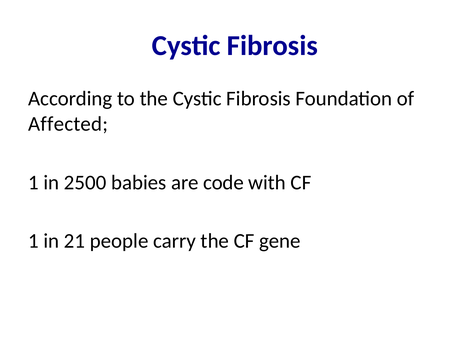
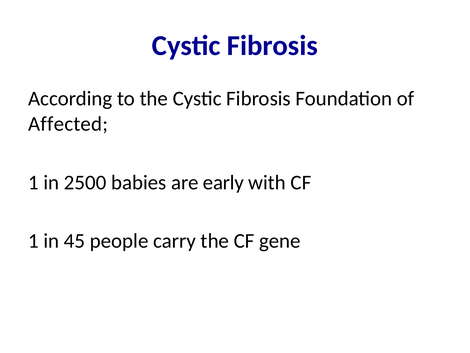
code: code -> early
21: 21 -> 45
